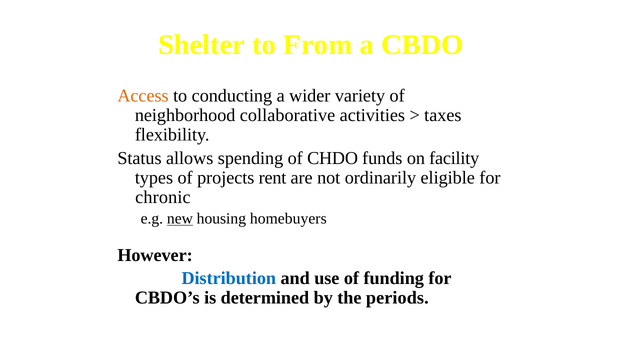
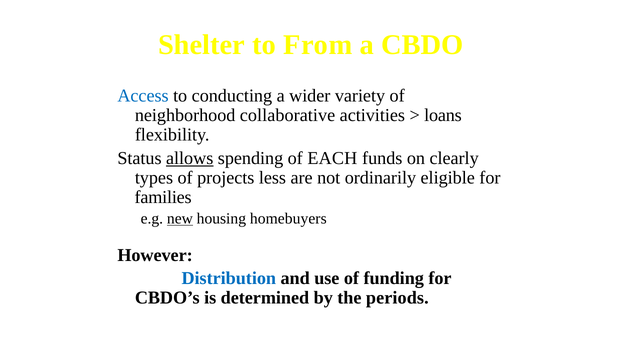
Access colour: orange -> blue
taxes: taxes -> loans
allows underline: none -> present
CHDO: CHDO -> EACH
facility: facility -> clearly
rent: rent -> less
chronic: chronic -> families
